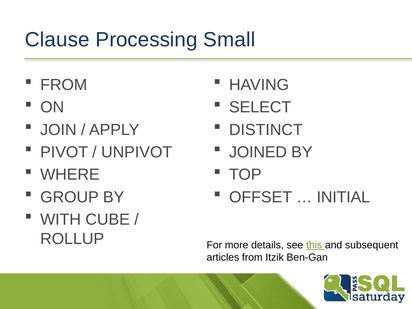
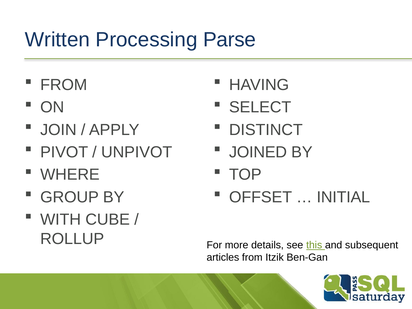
Clause: Clause -> Written
Small: Small -> Parse
